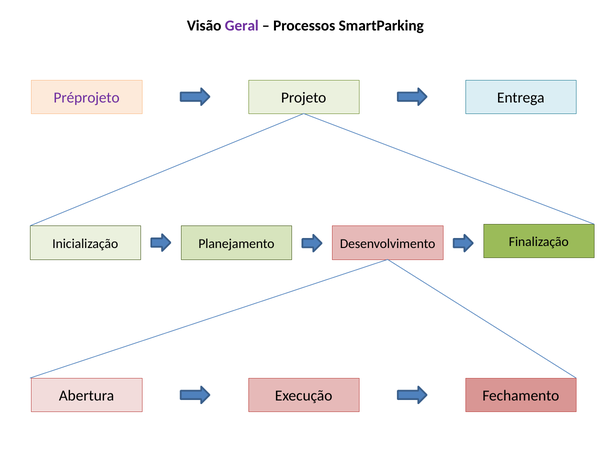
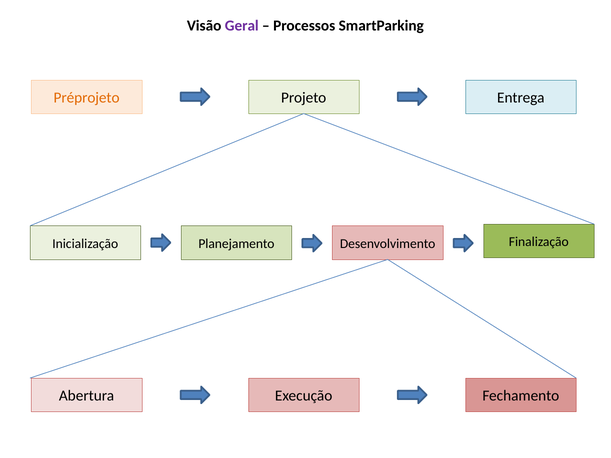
Préprojeto colour: purple -> orange
